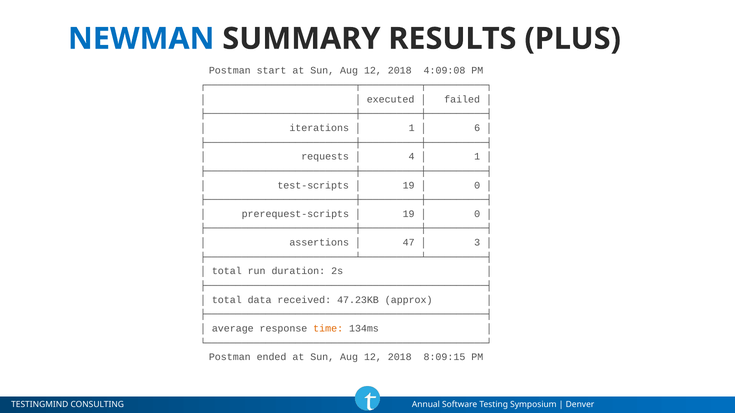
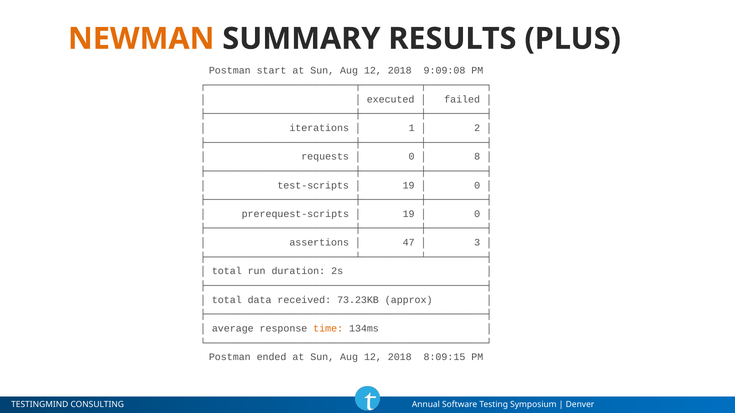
NEWMAN colour: blue -> orange
4:09:08: 4:09:08 -> 9:09:08
6: 6 -> 2
4 at (412, 157): 4 -> 0
1 at (477, 157): 1 -> 8
47.23KB: 47.23KB -> 73.23KB
